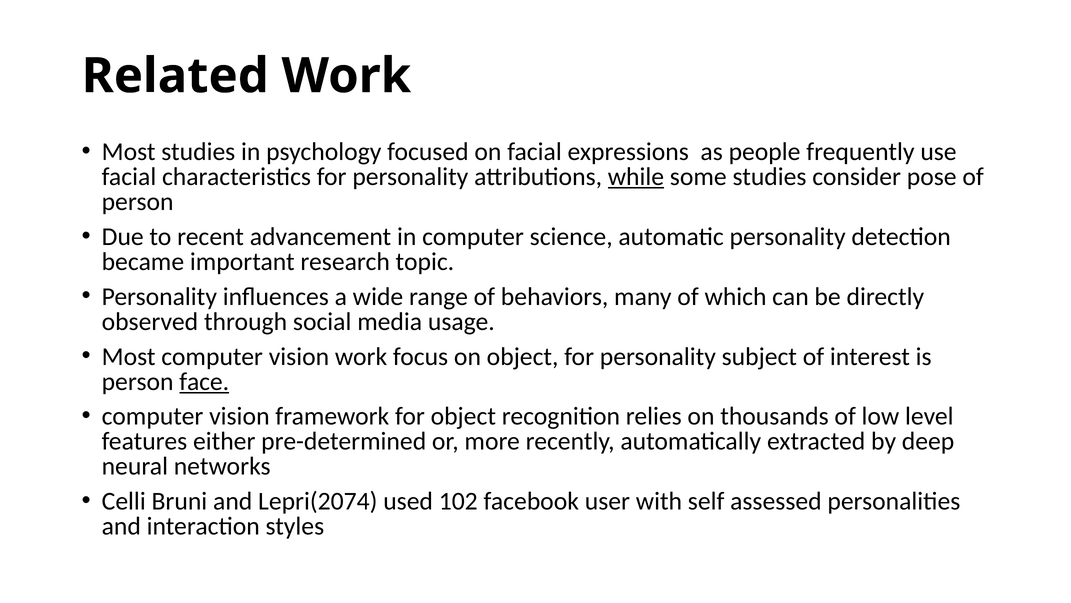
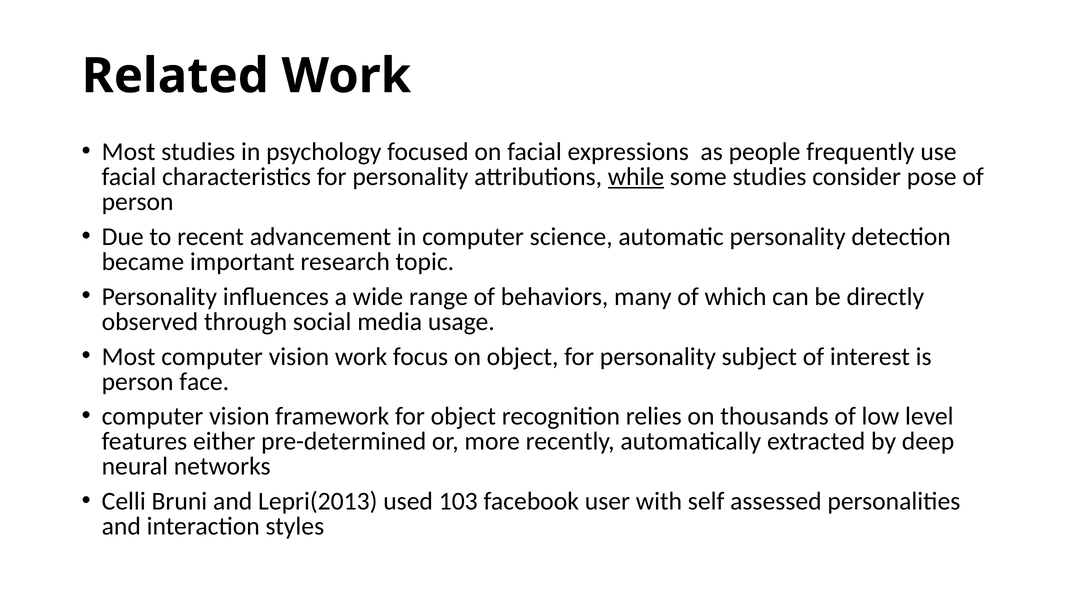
face underline: present -> none
Lepri(2074: Lepri(2074 -> Lepri(2013
102: 102 -> 103
